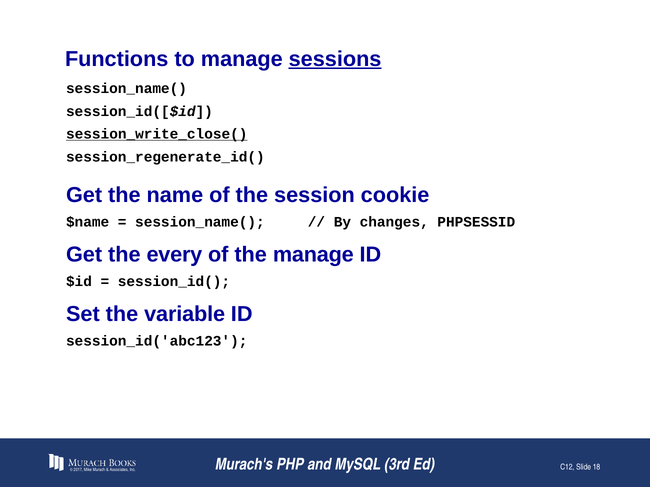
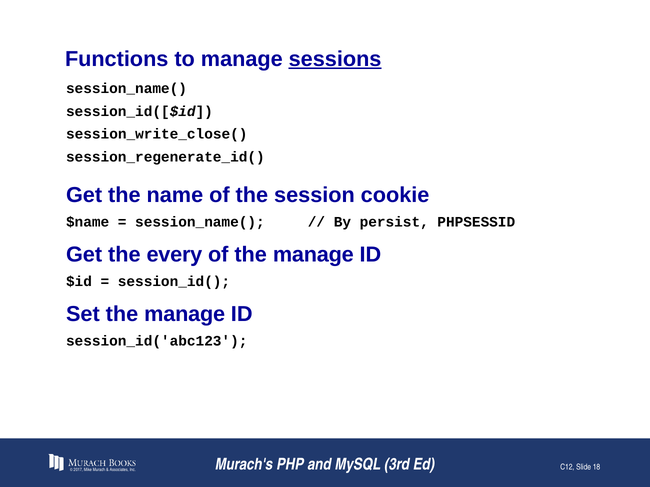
session_write_close( underline: present -> none
changes: changes -> persist
Set the variable: variable -> manage
